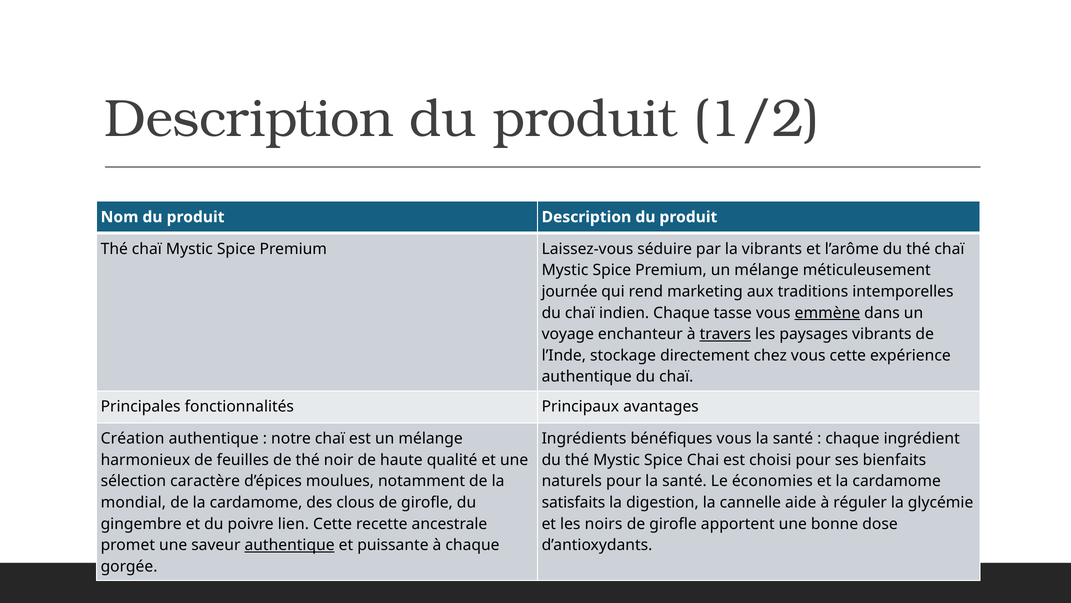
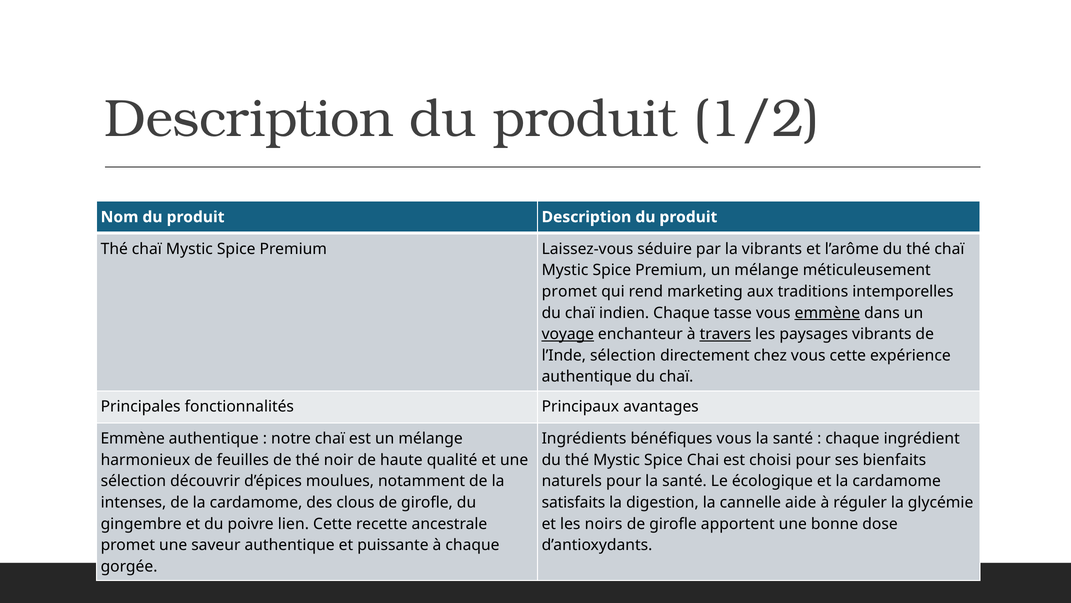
journée at (570, 291): journée -> promet
voyage underline: none -> present
l’Inde stockage: stockage -> sélection
Création at (133, 438): Création -> Emmène
caractère: caractère -> découvrir
économies: économies -> écologique
mondial: mondial -> intenses
authentique at (290, 545) underline: present -> none
